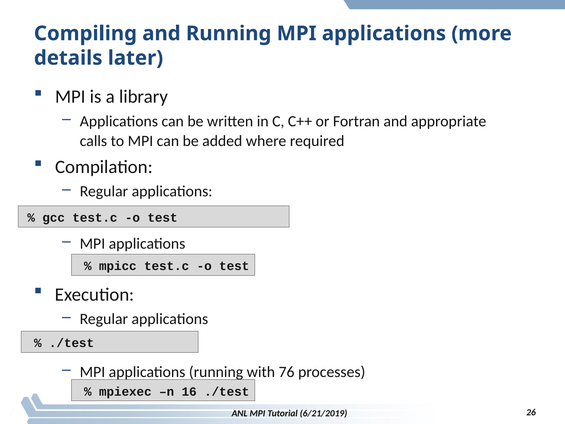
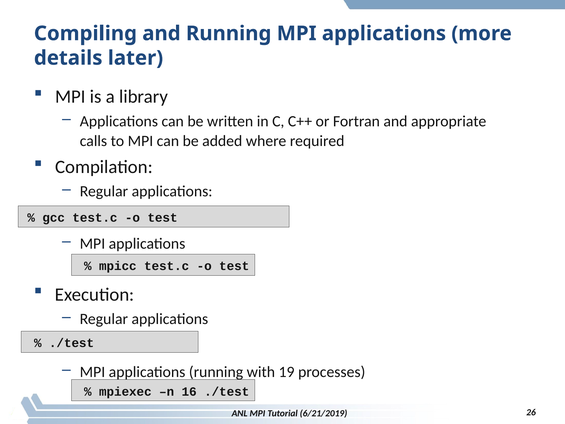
76: 76 -> 19
